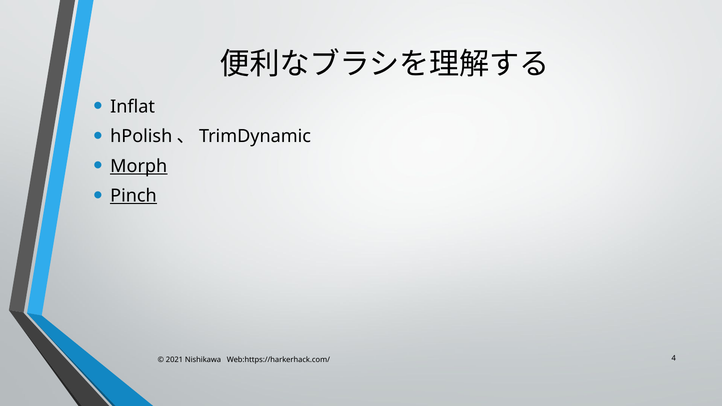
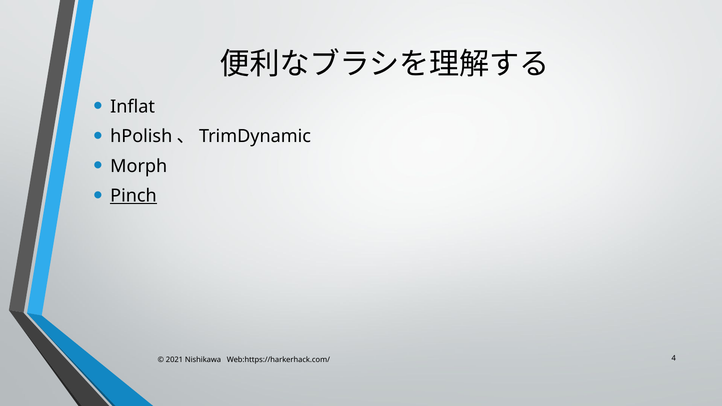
Morph underline: present -> none
